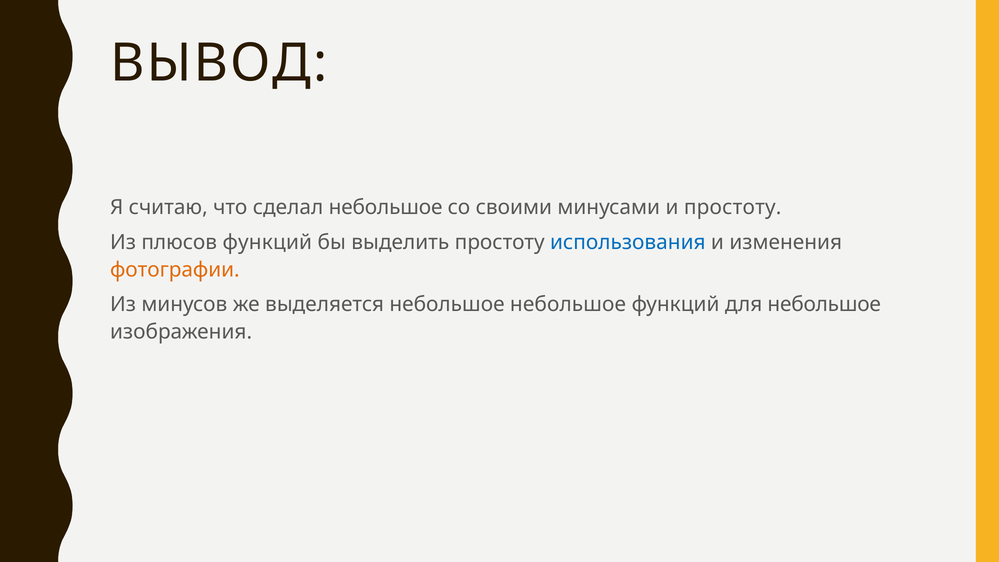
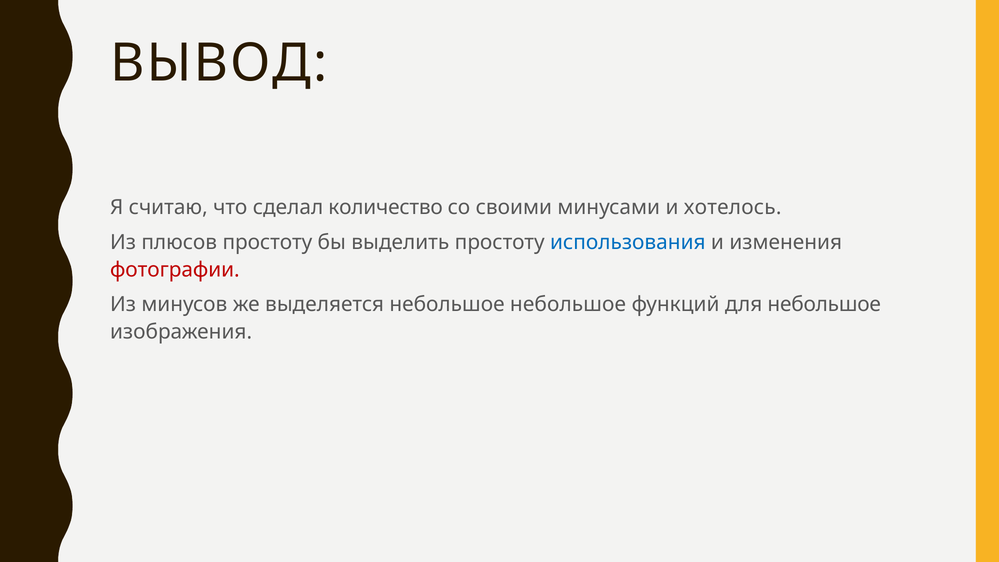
сделал небольшое: небольшое -> количество
и простоту: простоту -> хотелось
плюсов функций: функций -> простоту
фотографии colour: orange -> red
